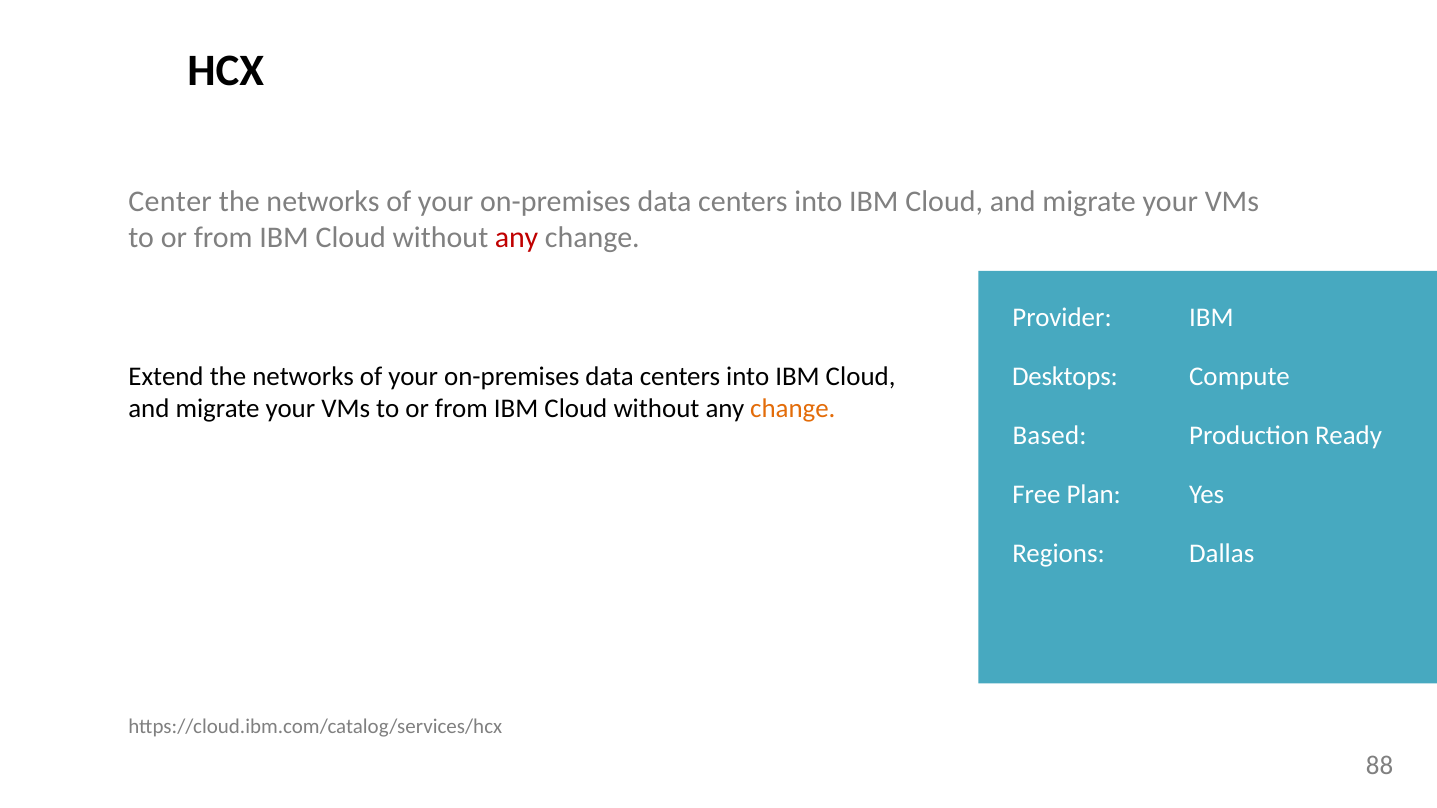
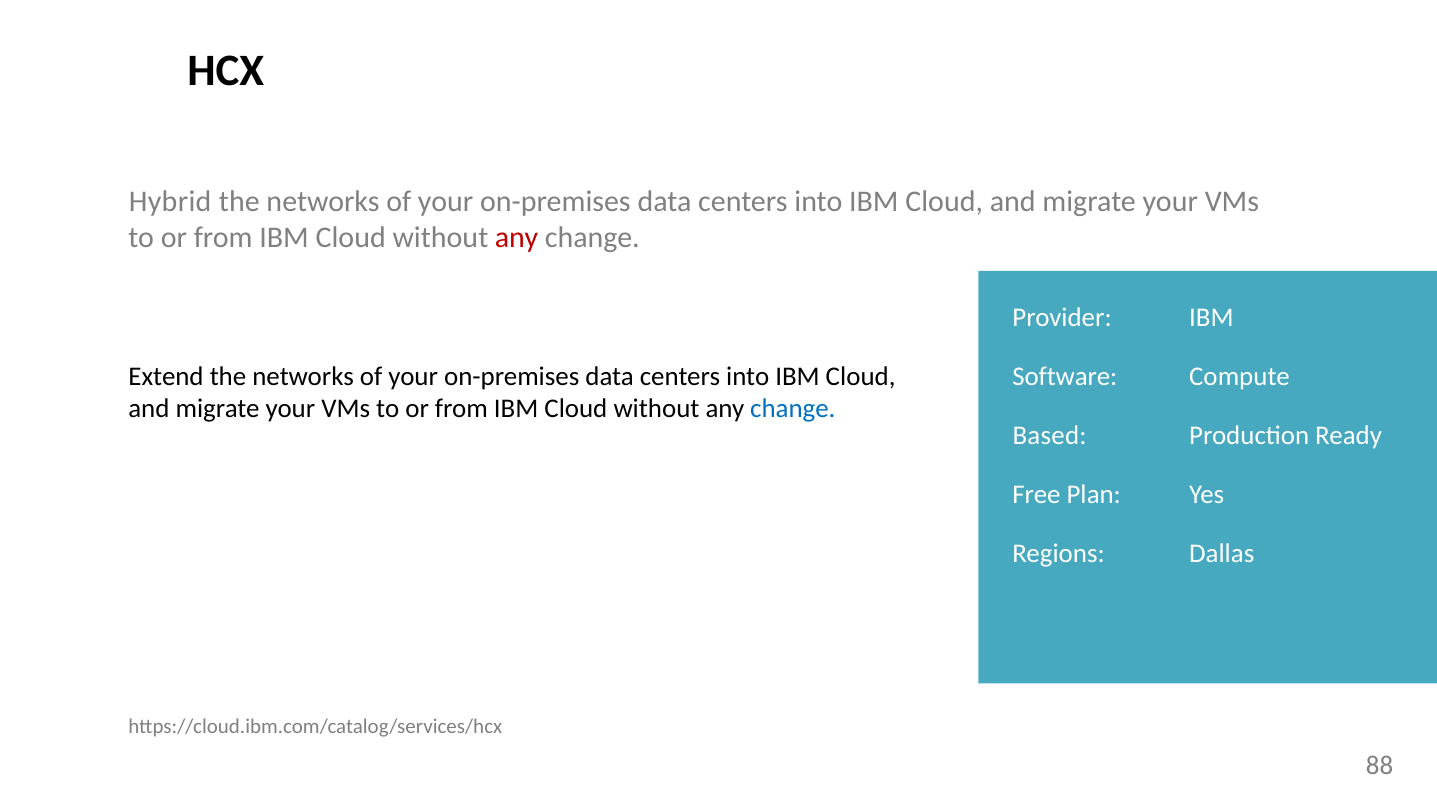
Center: Center -> Hybrid
Desktops: Desktops -> Software
change at (793, 409) colour: orange -> blue
